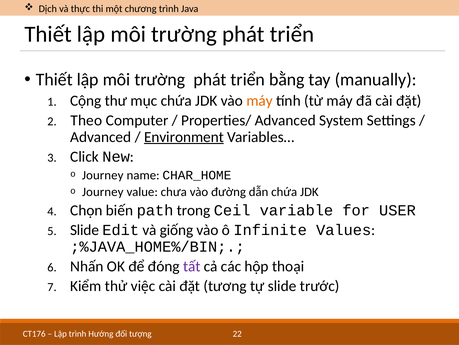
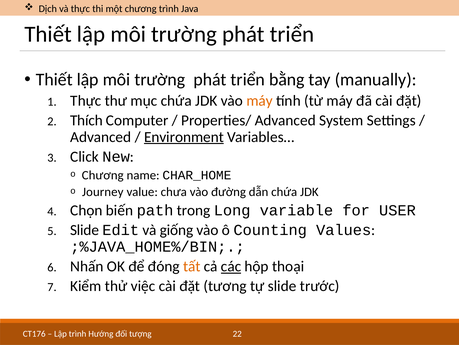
Cộng at (86, 101): Cộng -> Thực
Theo: Theo -> Thích
Journey at (103, 175): Journey -> Chương
Ceil: Ceil -> Long
Infinite: Infinite -> Counting
tất colour: purple -> orange
các underline: none -> present
